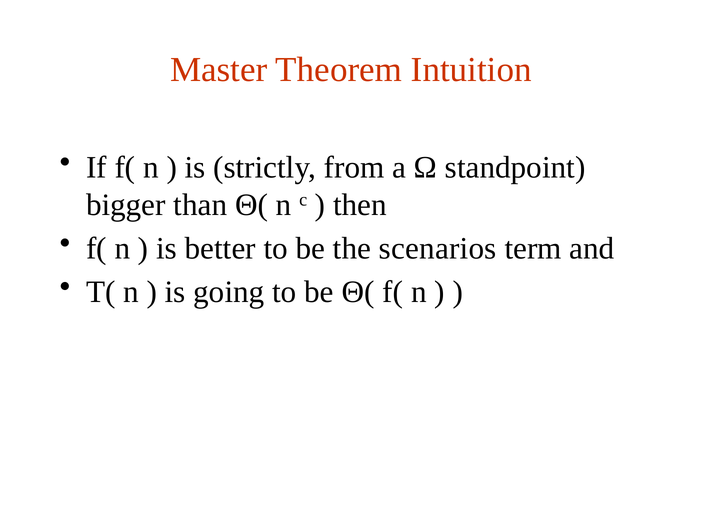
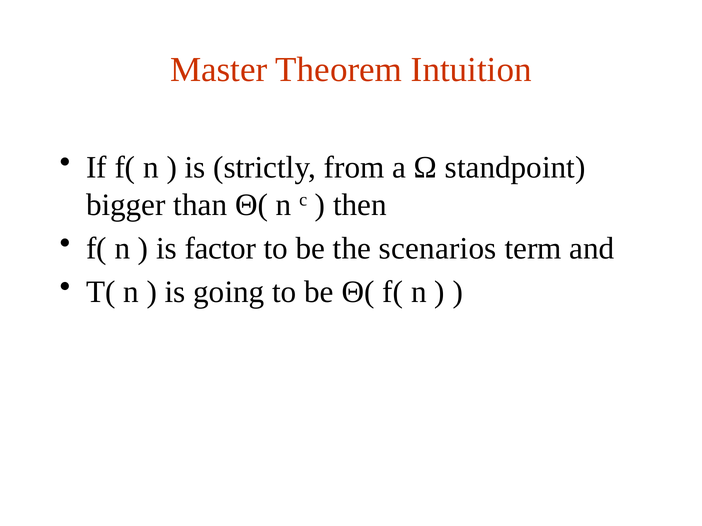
better: better -> factor
